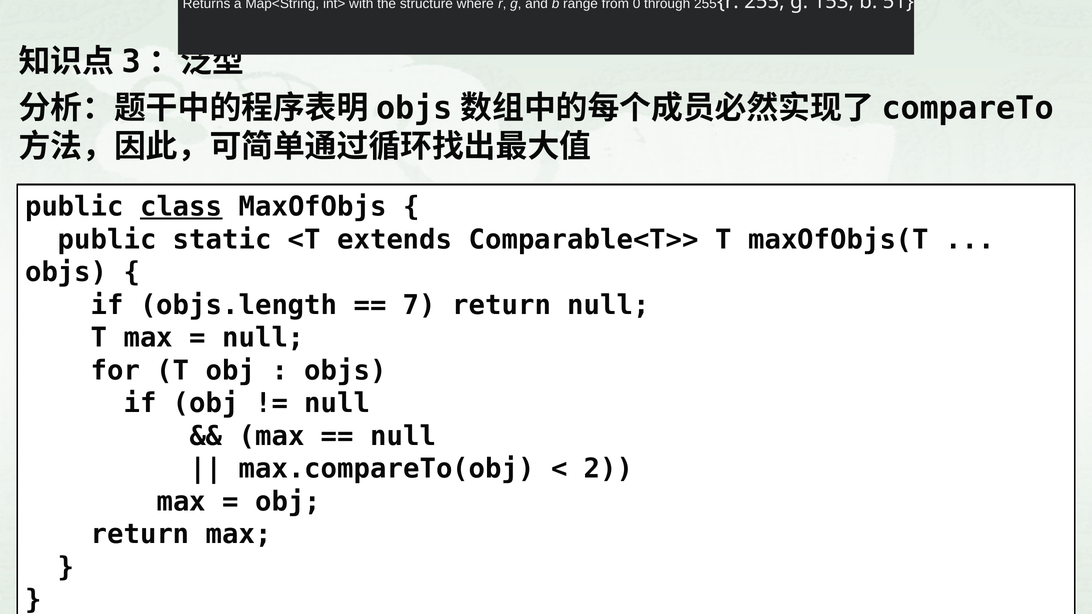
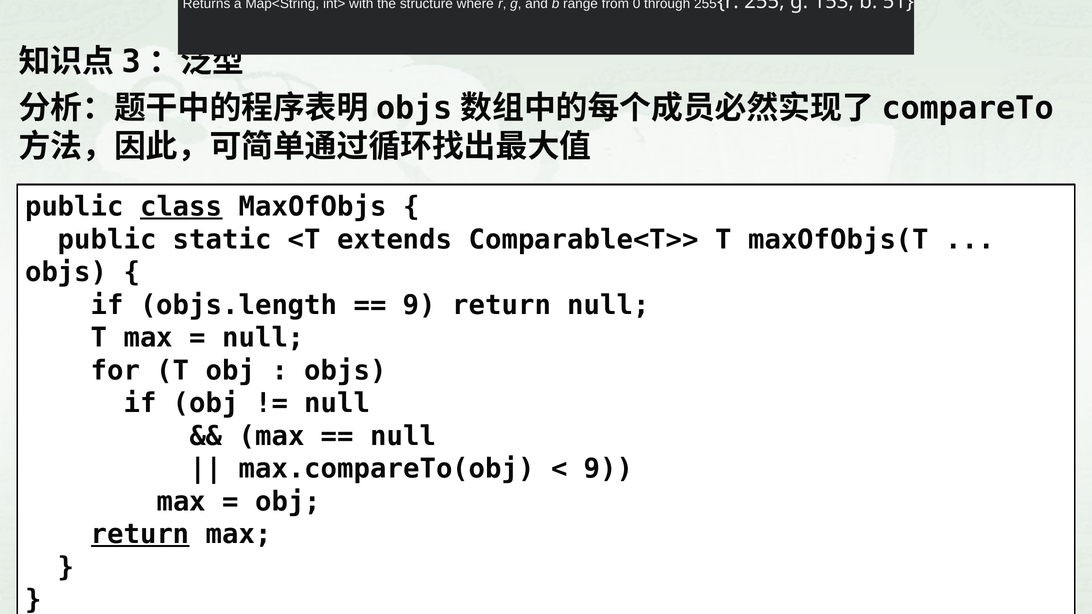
7 at (419, 305): 7 -> 9
2 at (608, 469): 2 -> 9
return at (140, 534) underline: none -> present
